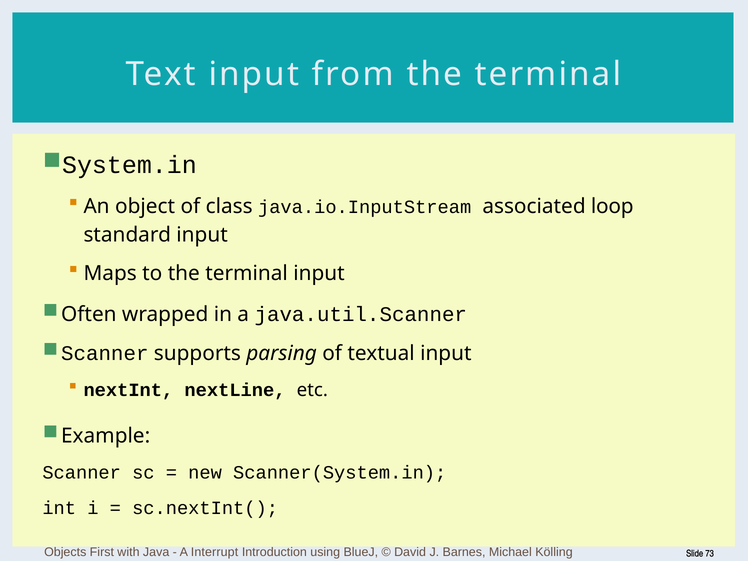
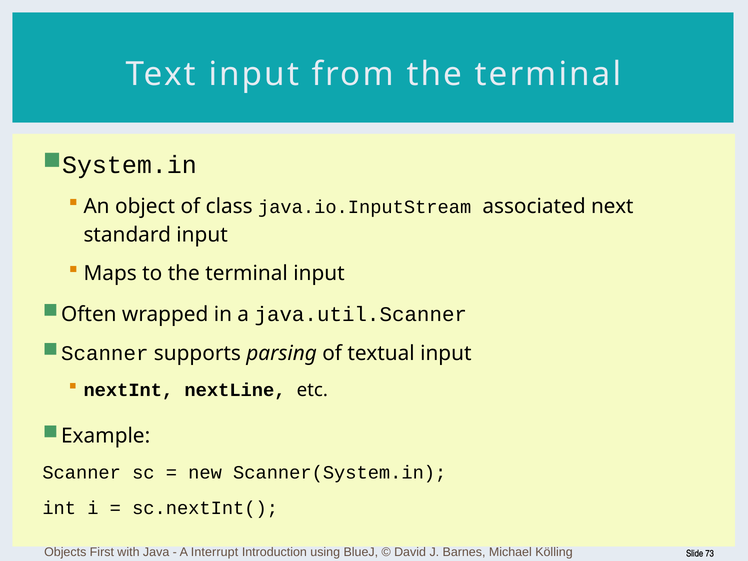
loop: loop -> next
